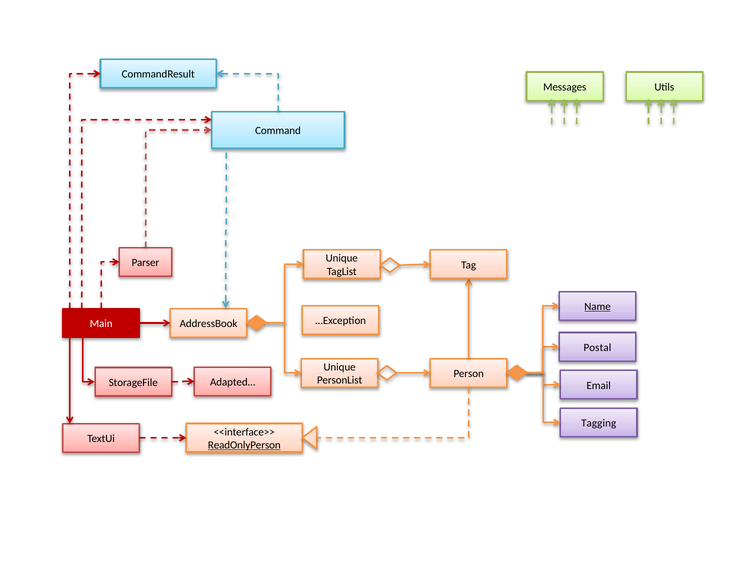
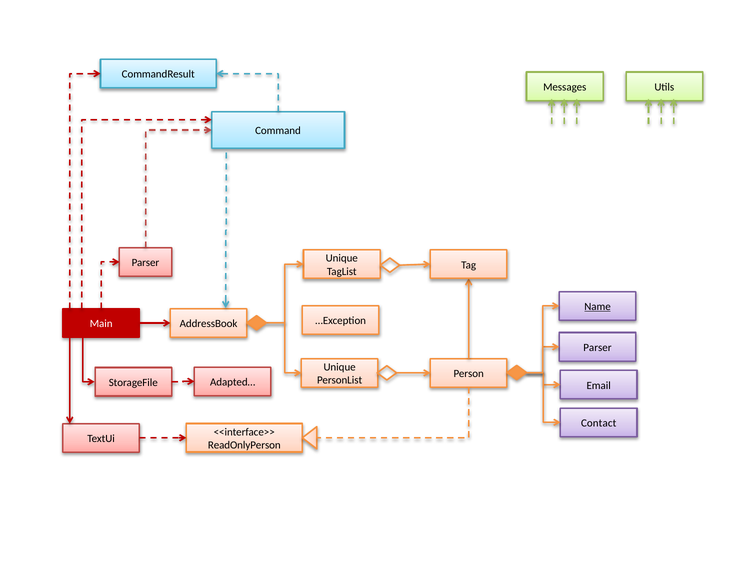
Postal at (597, 348): Postal -> Parser
Tagging: Tagging -> Contact
ReadOnlyPerson underline: present -> none
